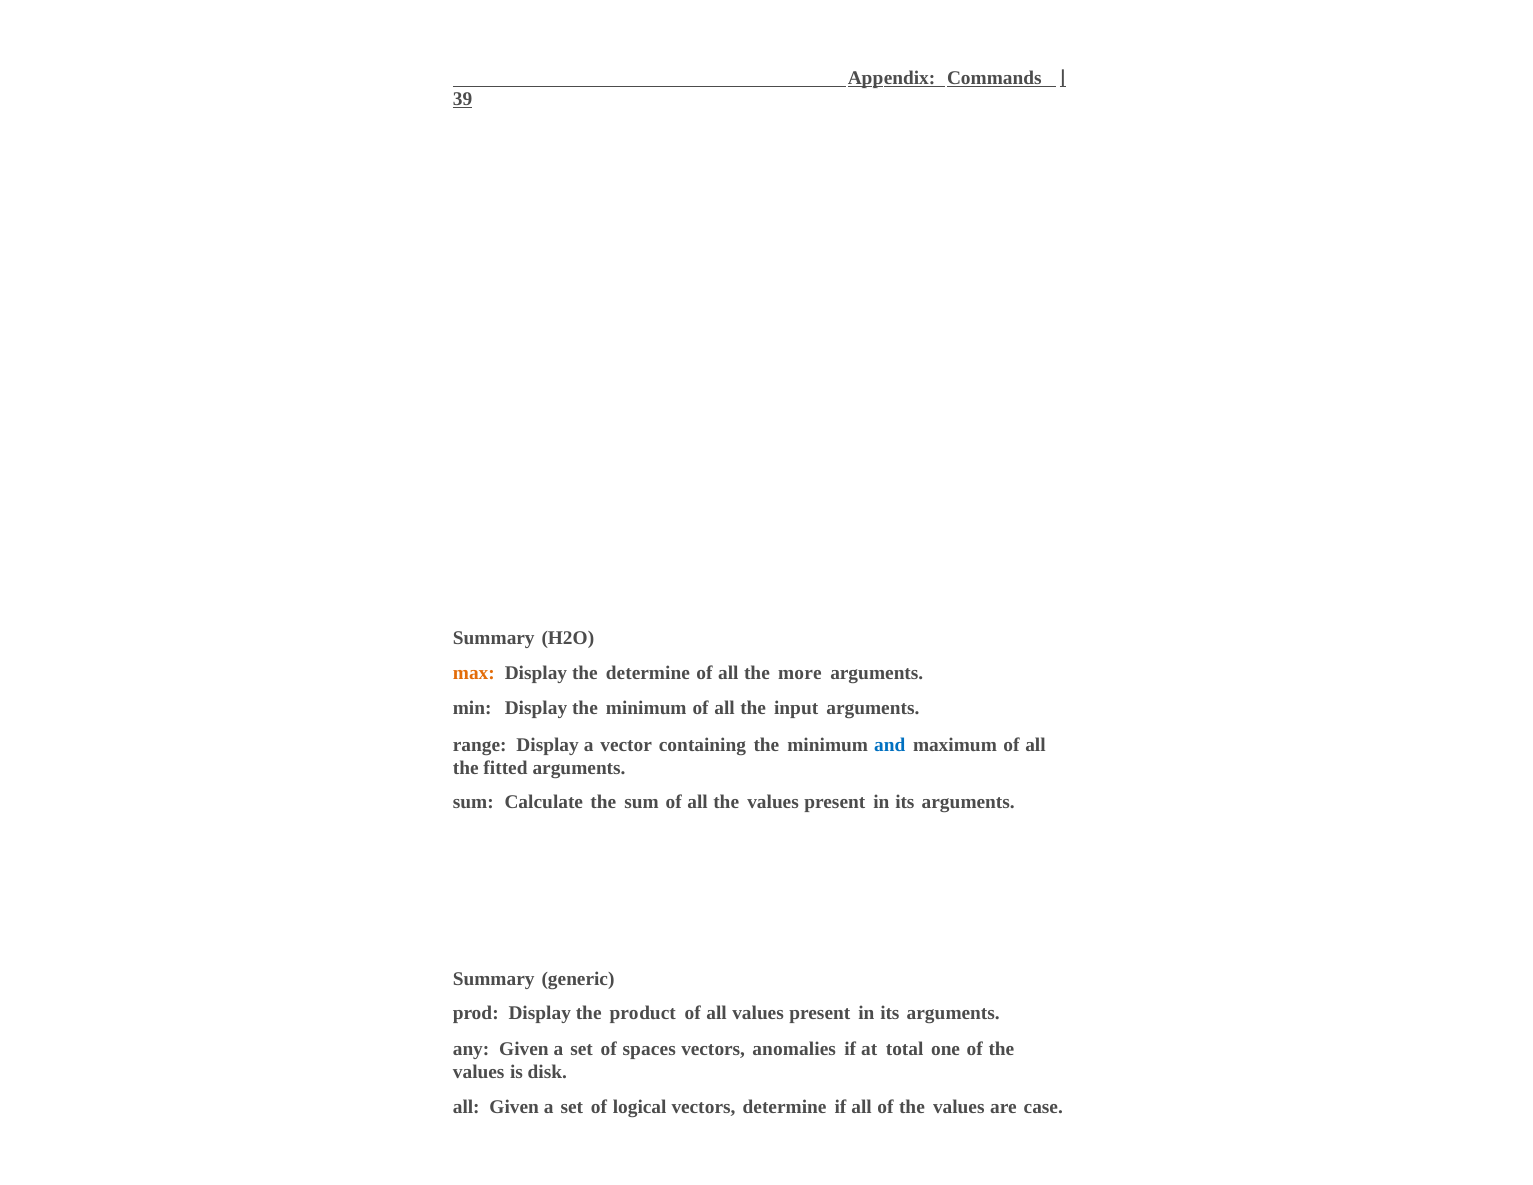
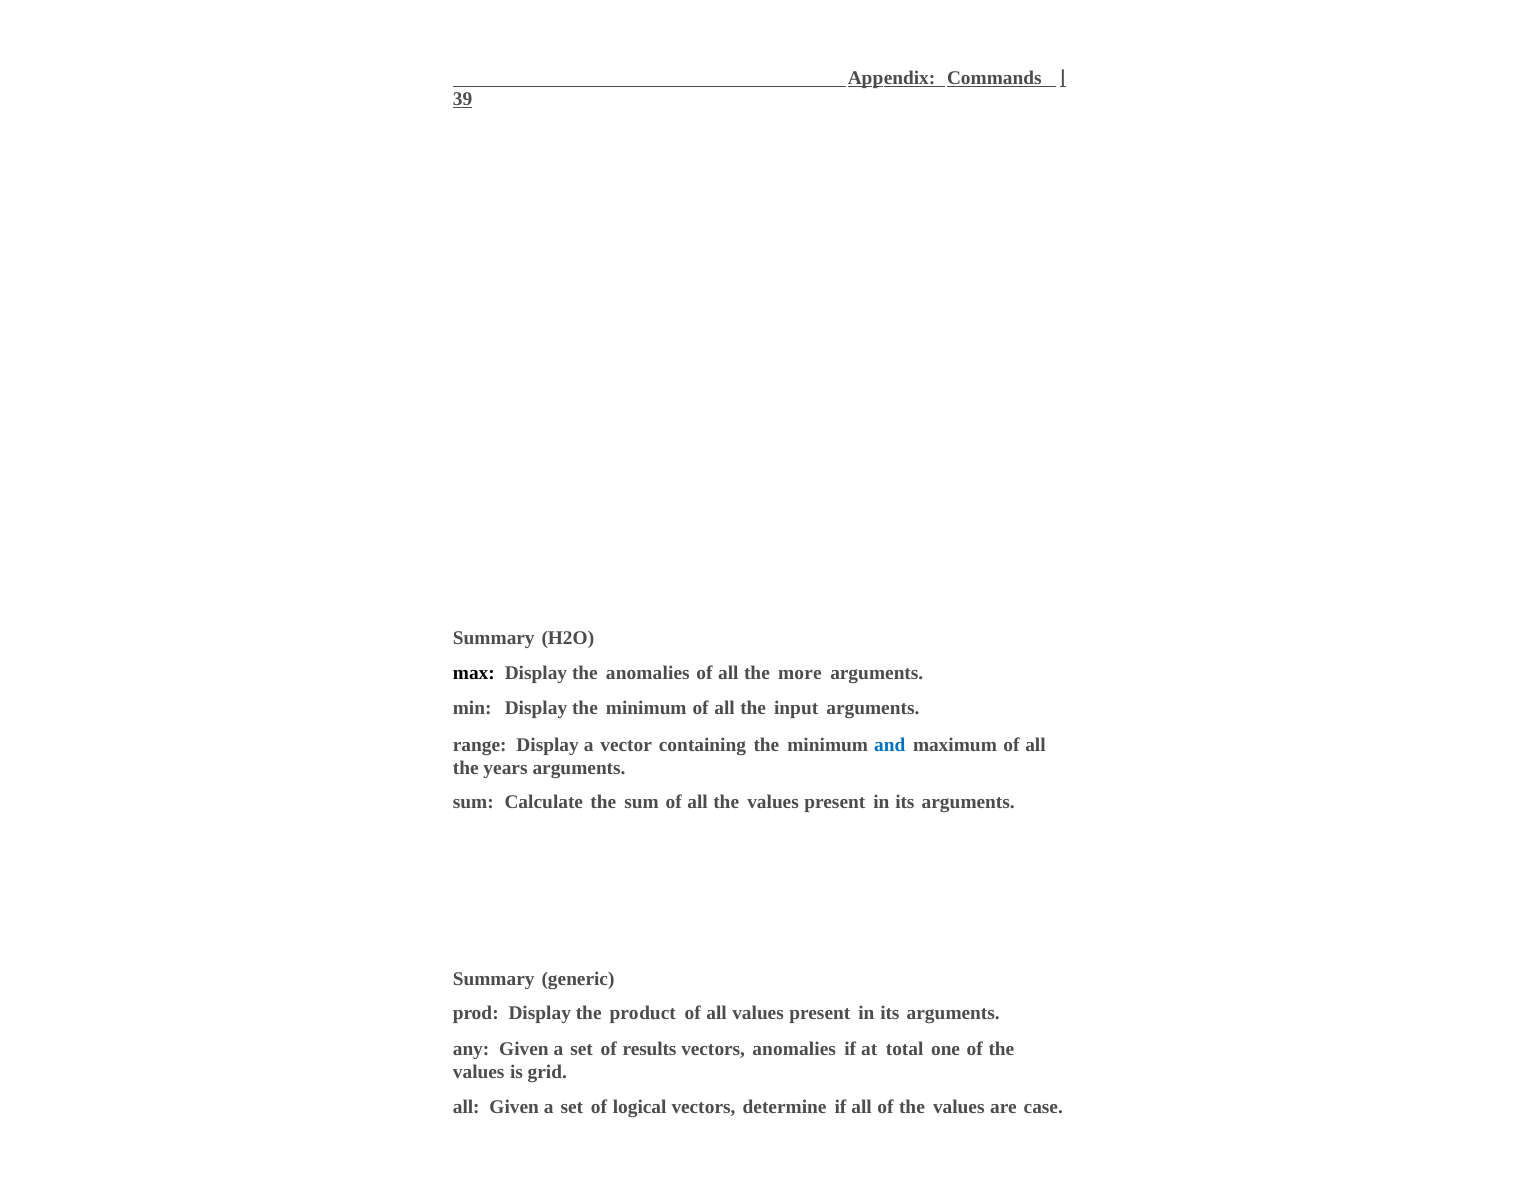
max colour: orange -> black
the determine: determine -> anomalies
fitted: fitted -> years
spaces: spaces -> results
disk: disk -> grid
